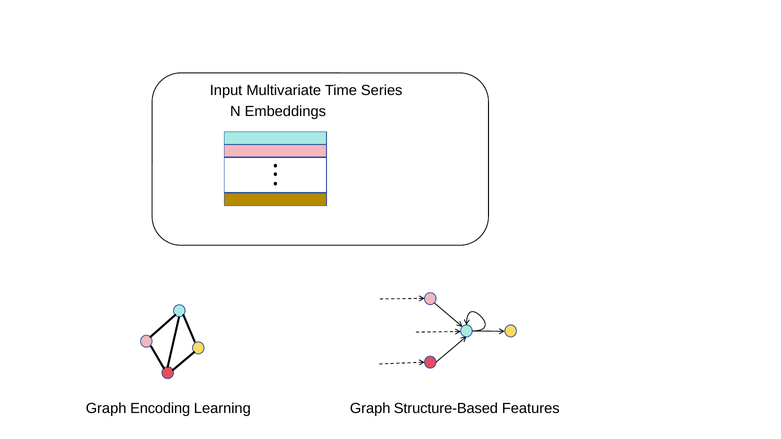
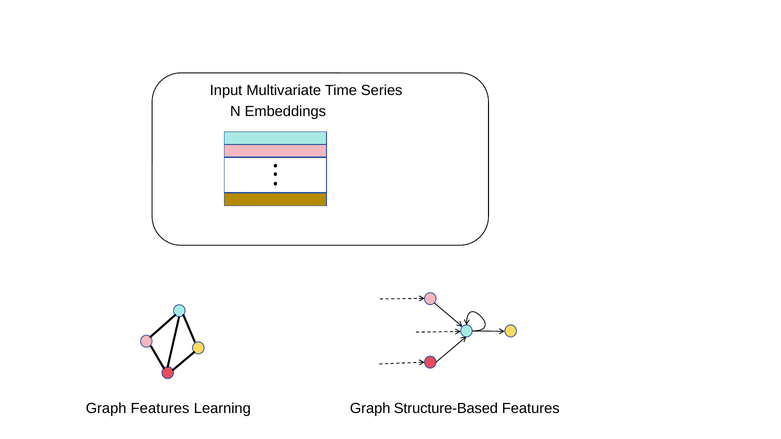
Graph Encoding: Encoding -> Features
